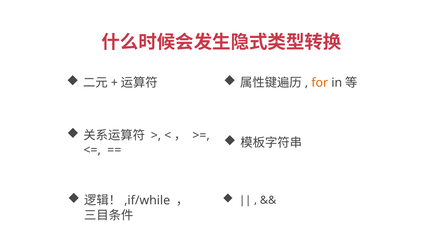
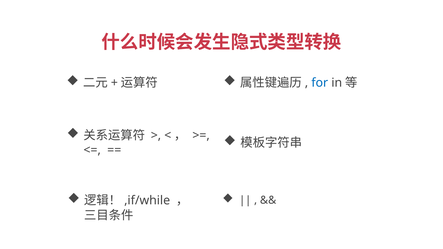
for colour: orange -> blue
